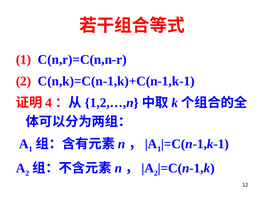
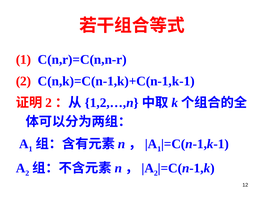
4 at (49, 103): 4 -> 2
